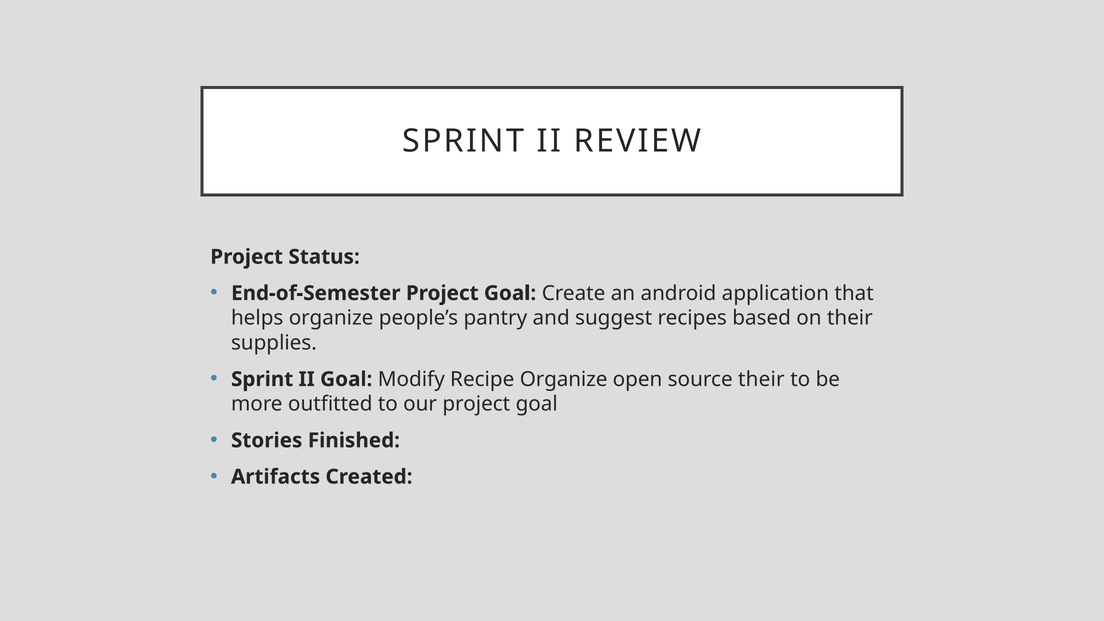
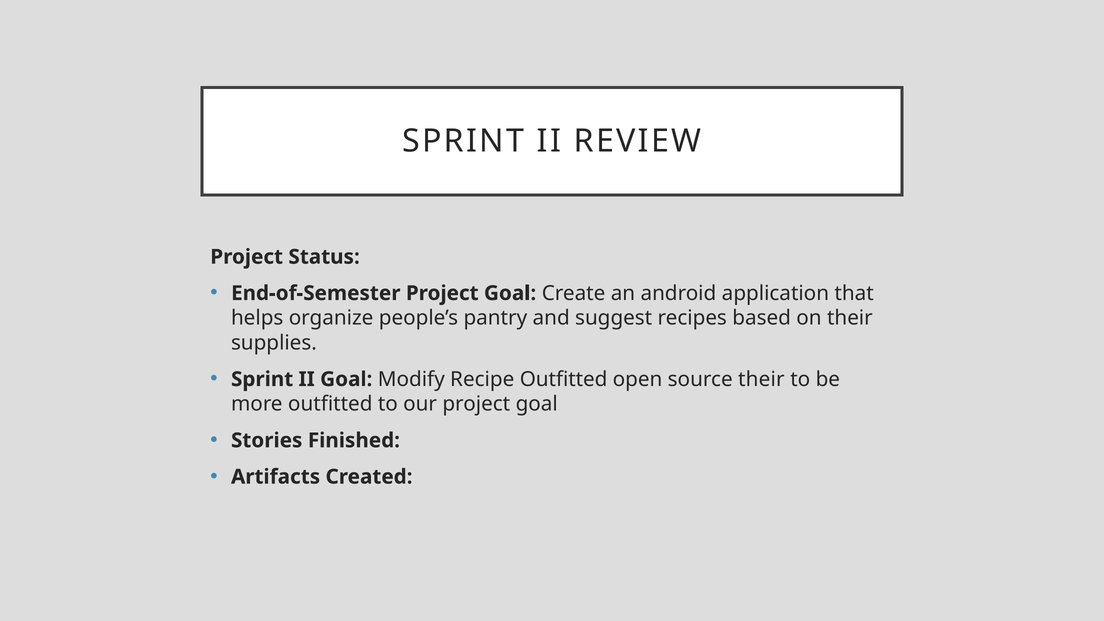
Recipe Organize: Organize -> Outfitted
